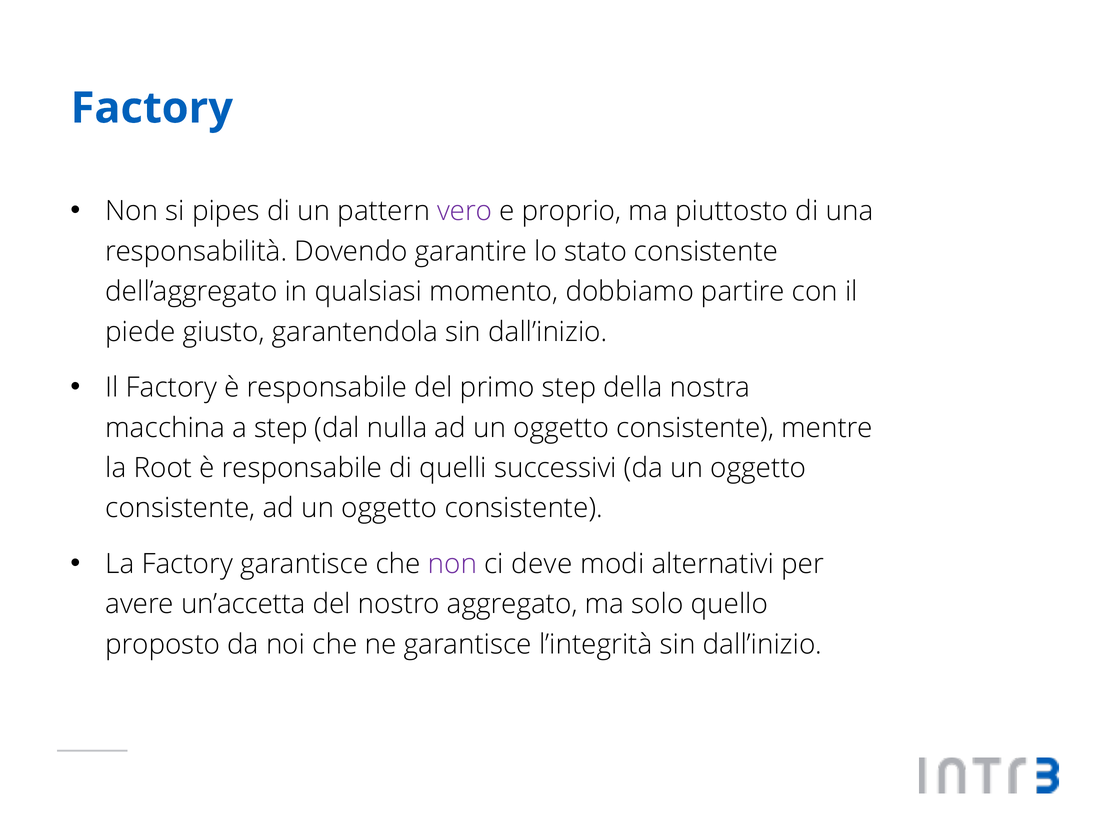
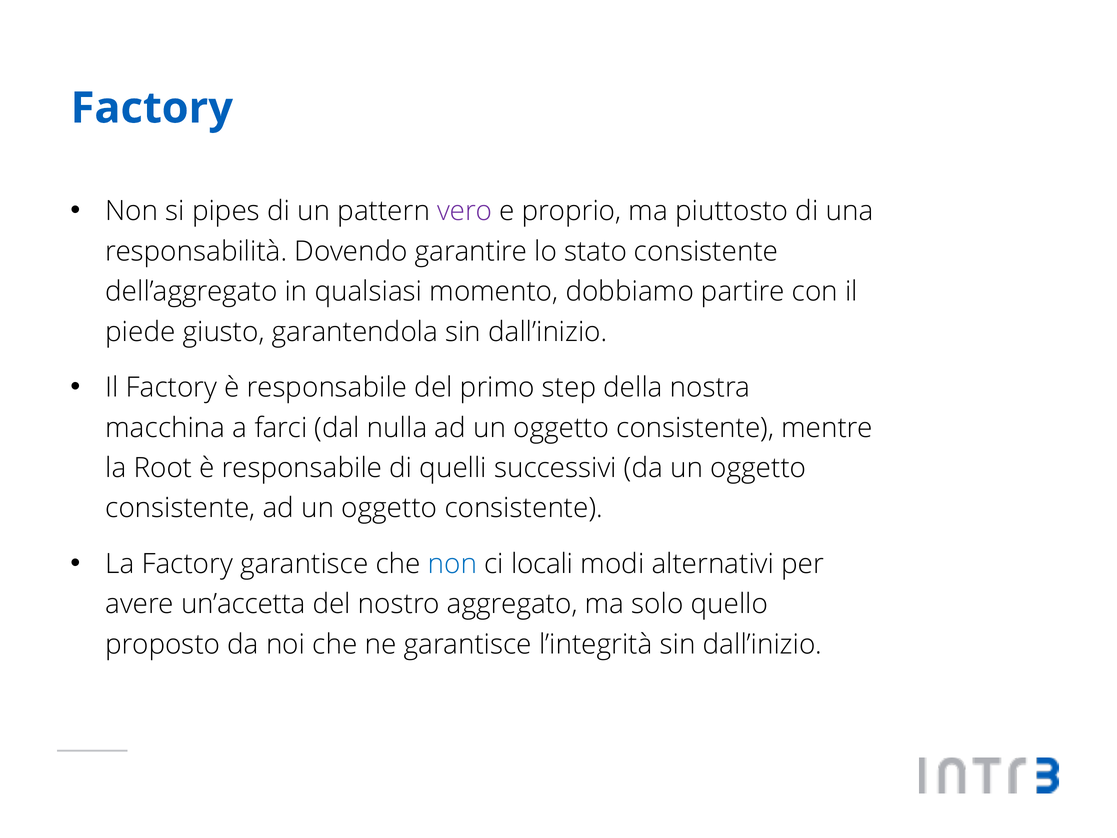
a step: step -> farci
non at (452, 564) colour: purple -> blue
deve: deve -> locali
